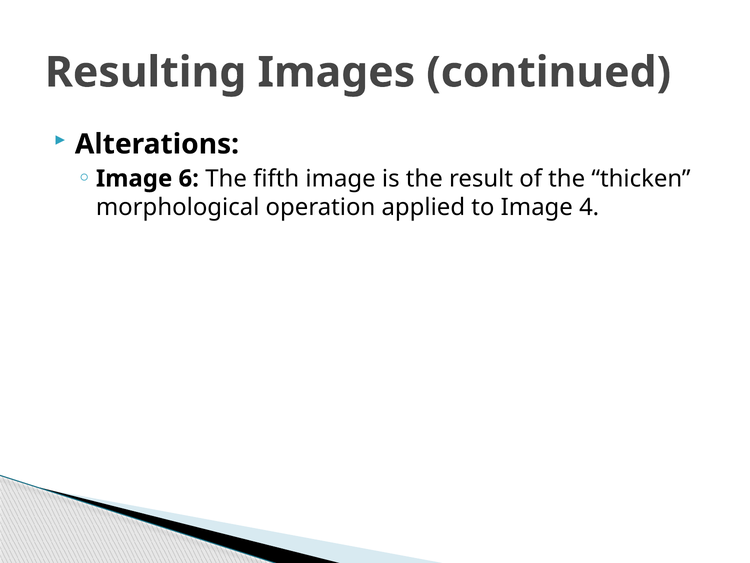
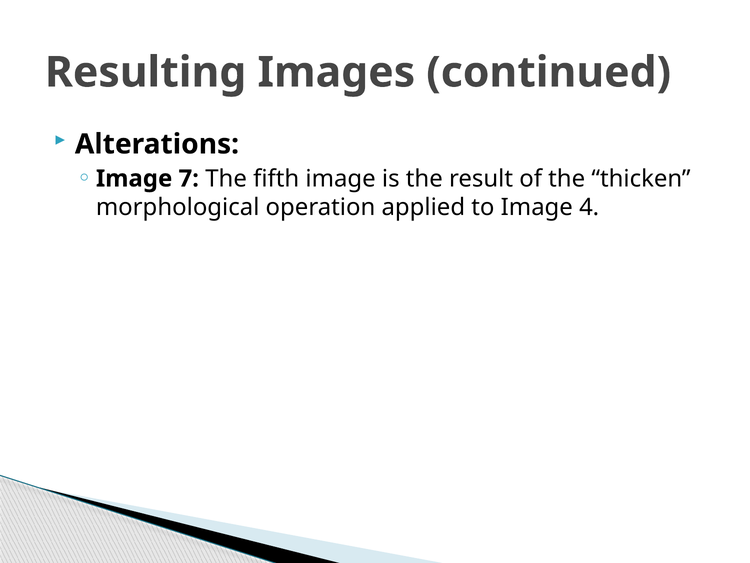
6: 6 -> 7
